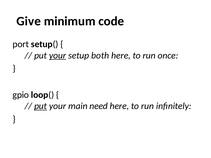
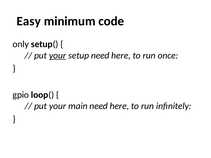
Give: Give -> Easy
port: port -> only
setup both: both -> need
put at (41, 106) underline: present -> none
